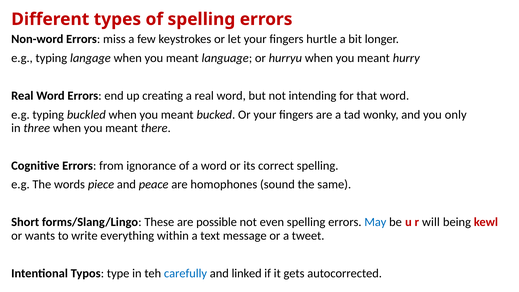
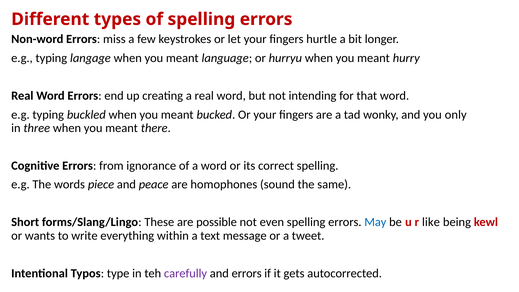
will: will -> like
carefully colour: blue -> purple
and linked: linked -> errors
